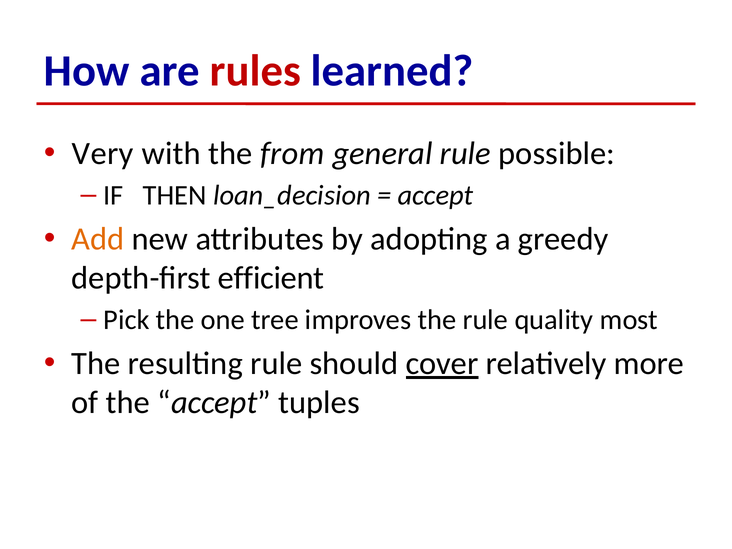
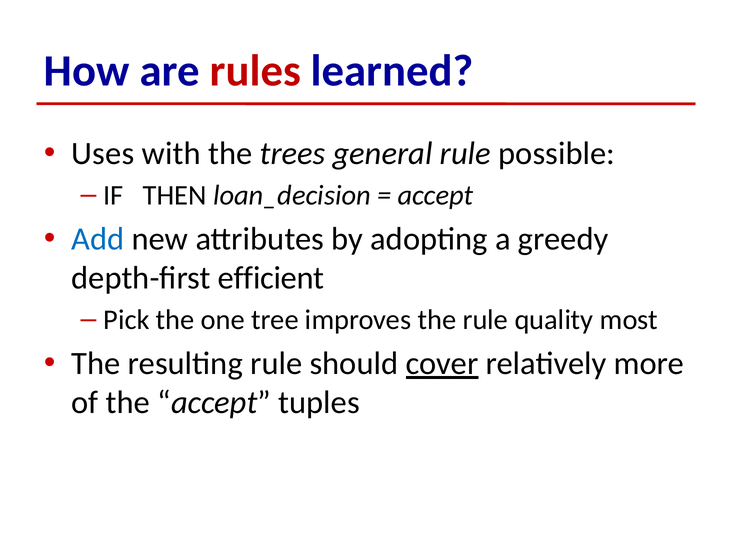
Very: Very -> Uses
from: from -> trees
Add colour: orange -> blue
